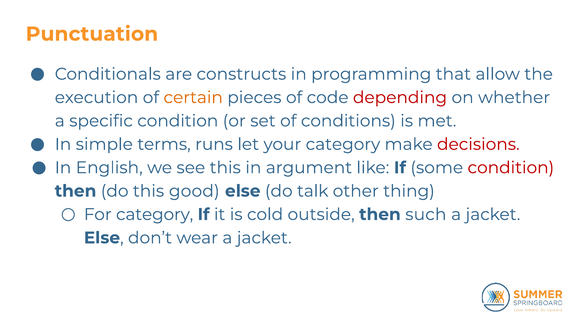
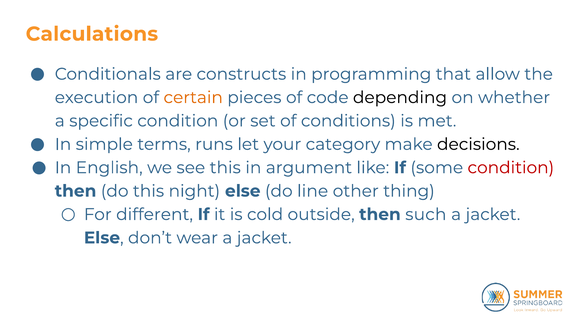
Punctuation: Punctuation -> Calculations
depending colour: red -> black
decisions colour: red -> black
good: good -> night
talk: talk -> line
For category: category -> different
